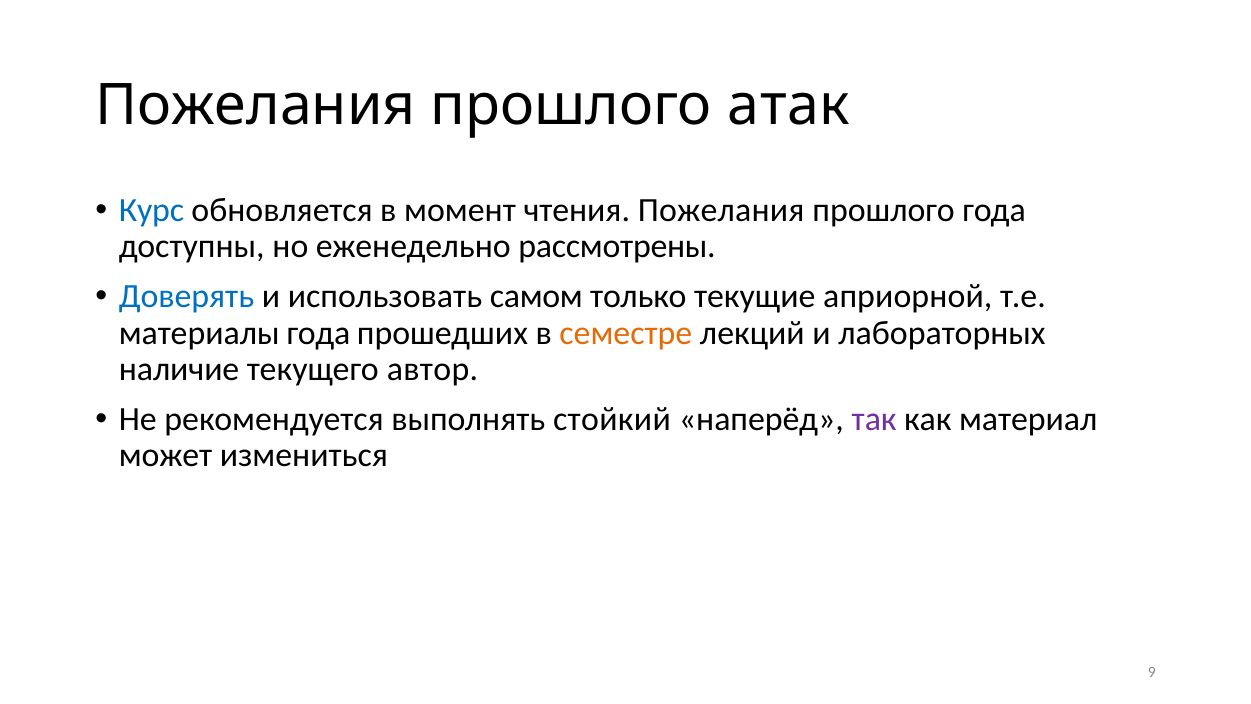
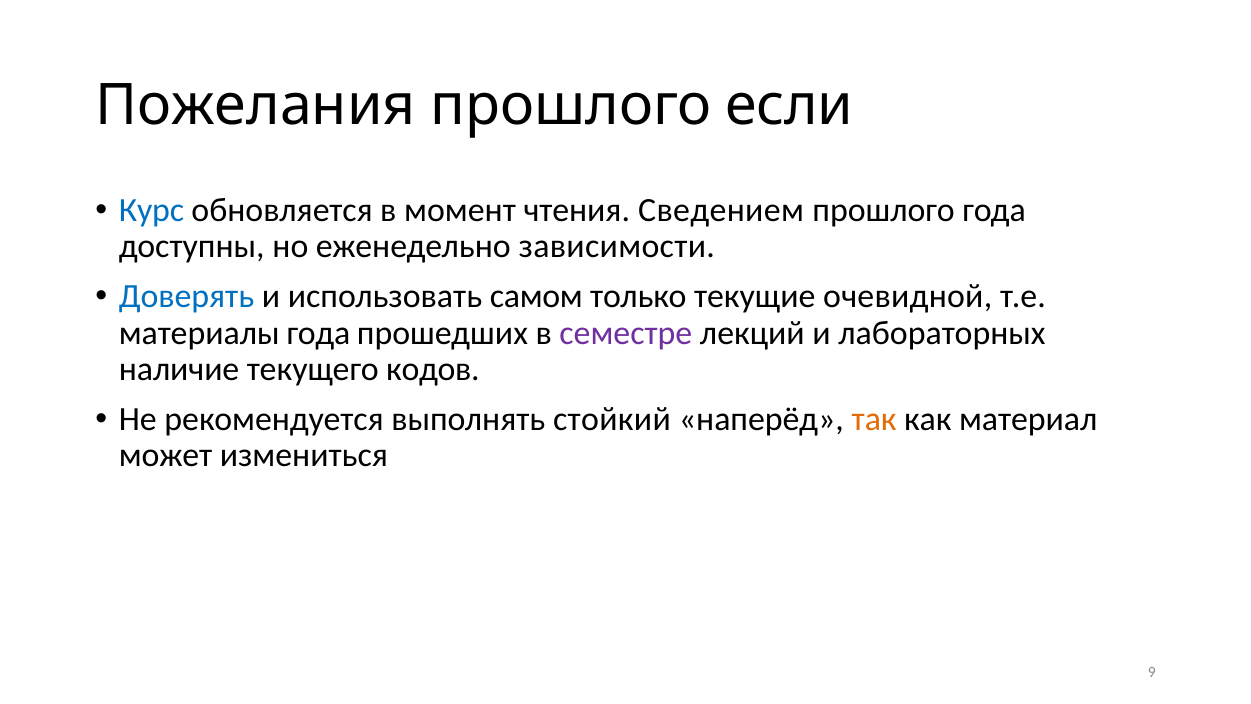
атак: атак -> если
чтения Пожелания: Пожелания -> Сведением
рассмотрены: рассмотрены -> зависимости
априорной: априорной -> очевидной
семестре colour: orange -> purple
автор: автор -> кодов
так colour: purple -> orange
